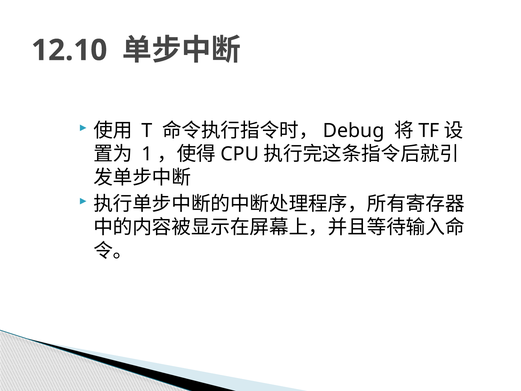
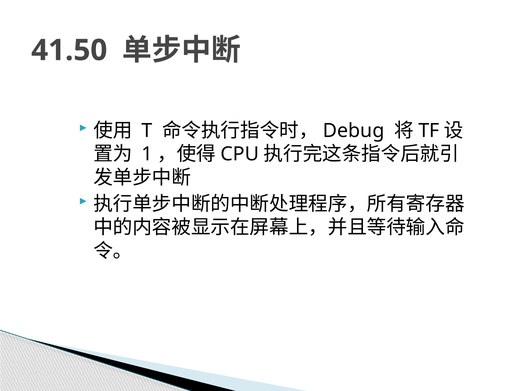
12.10: 12.10 -> 41.50
